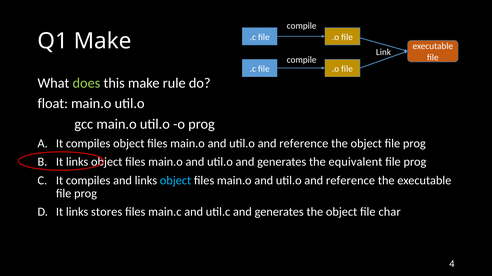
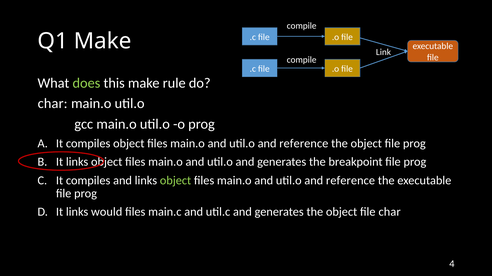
float at (53, 104): float -> char
equivalent: equivalent -> breakpoint
object at (176, 181) colour: light blue -> light green
stores: stores -> would
